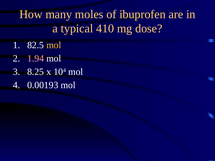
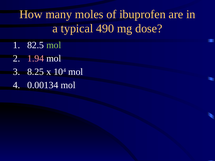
410: 410 -> 490
mol at (54, 45) colour: yellow -> light green
0.00193: 0.00193 -> 0.00134
